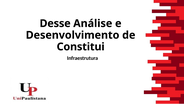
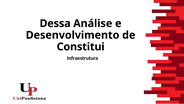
Desse: Desse -> Dessa
